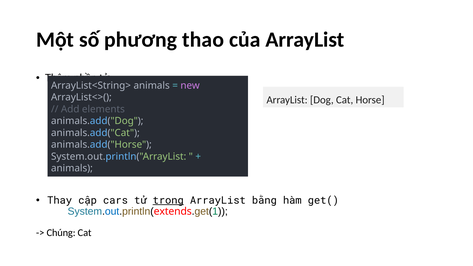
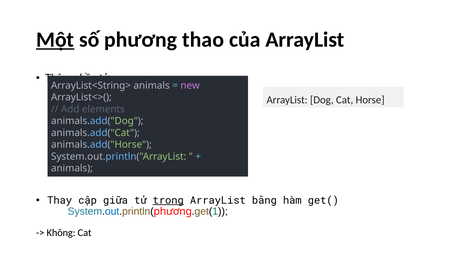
Một underline: none -> present
cars: cars -> giữa
extends at (173, 212): extends -> phương
Chúng: Chúng -> Không
